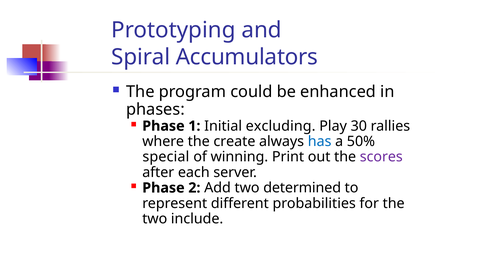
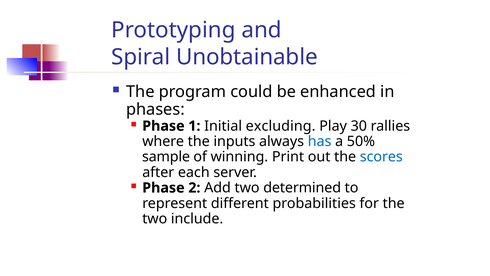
Accumulators: Accumulators -> Unobtainable
create: create -> inputs
special: special -> sample
scores colour: purple -> blue
